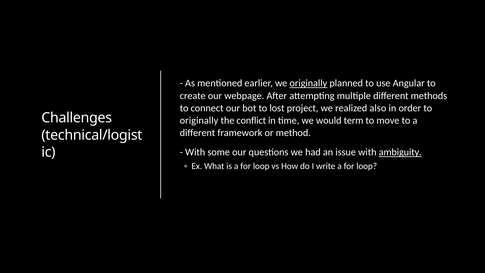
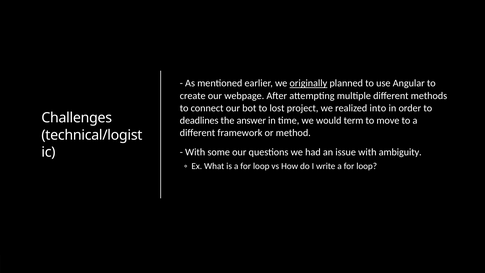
also: also -> into
originally at (199, 120): originally -> deadlines
conflict: conflict -> answer
ambiguity underline: present -> none
